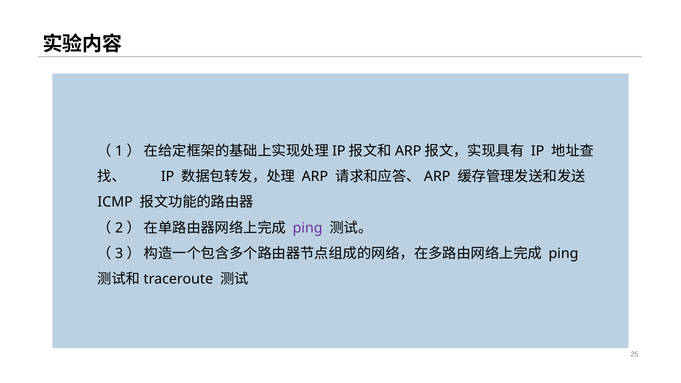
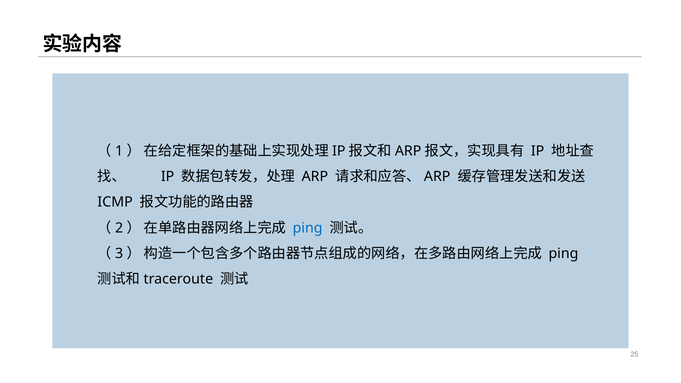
ping at (308, 228) colour: purple -> blue
